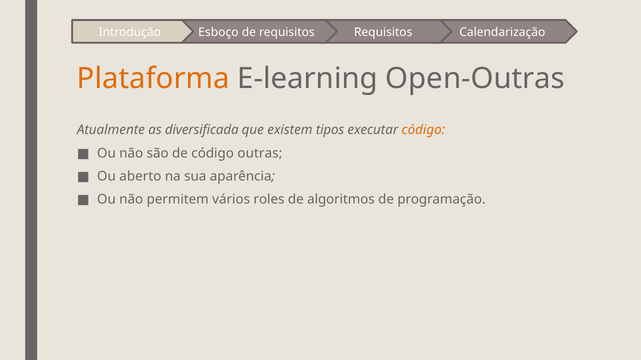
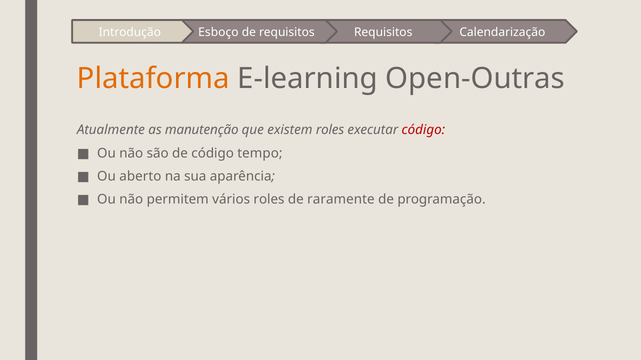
diversificada: diversificada -> manutenção
existem tipos: tipos -> roles
código at (423, 130) colour: orange -> red
outras: outras -> tempo
algoritmos: algoritmos -> raramente
